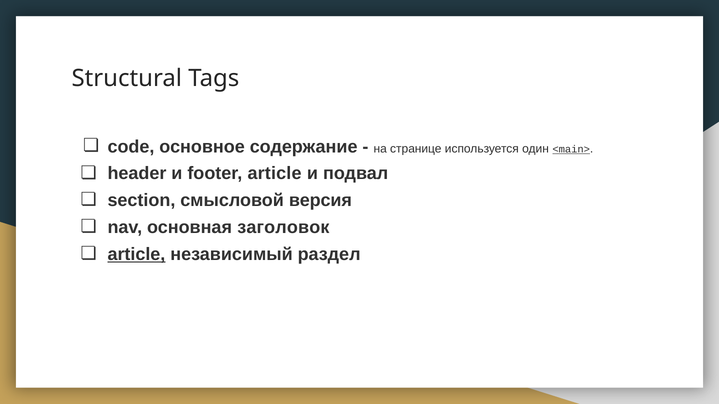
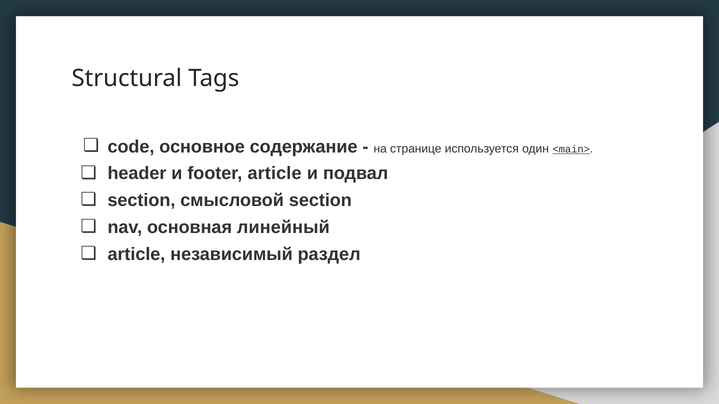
смысловой версия: версия -> section
заголовок: заголовок -> линейный
article at (136, 255) underline: present -> none
